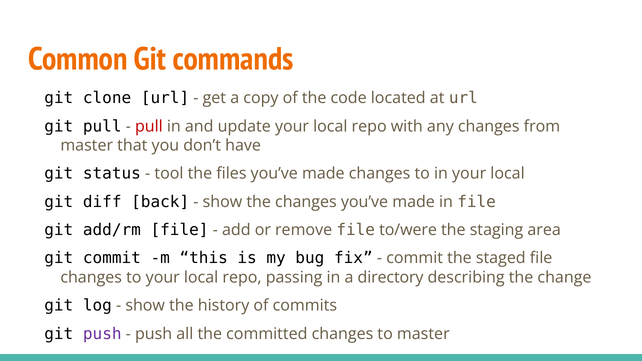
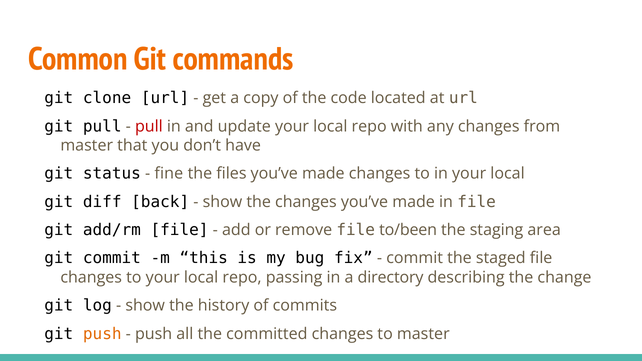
tool: tool -> fine
to/were: to/were -> to/been
push at (102, 334) colour: purple -> orange
